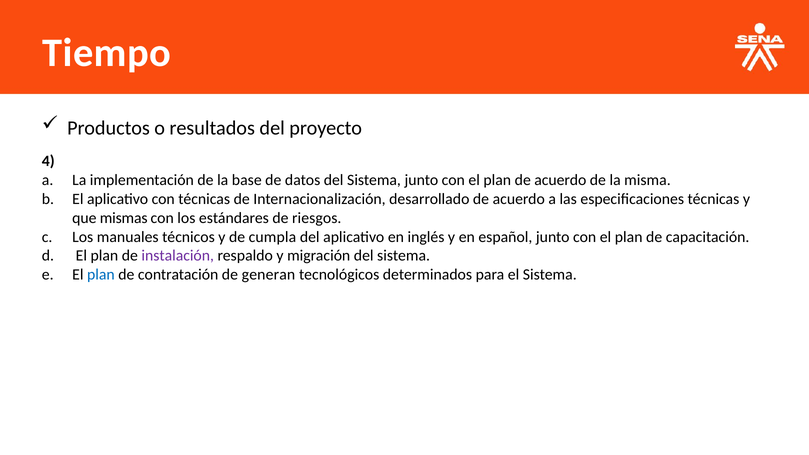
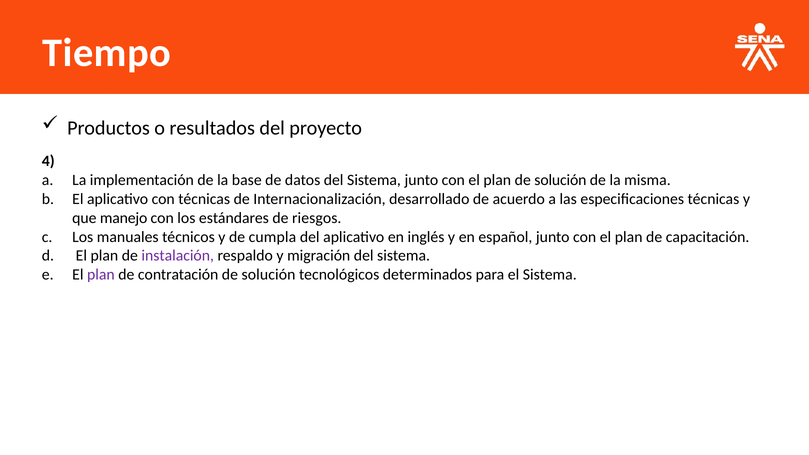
plan de acuerdo: acuerdo -> solución
mismas: mismas -> manejo
plan at (101, 275) colour: blue -> purple
contratación de generan: generan -> solución
